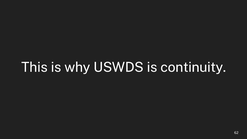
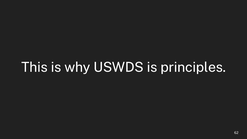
continuity: continuity -> principles
